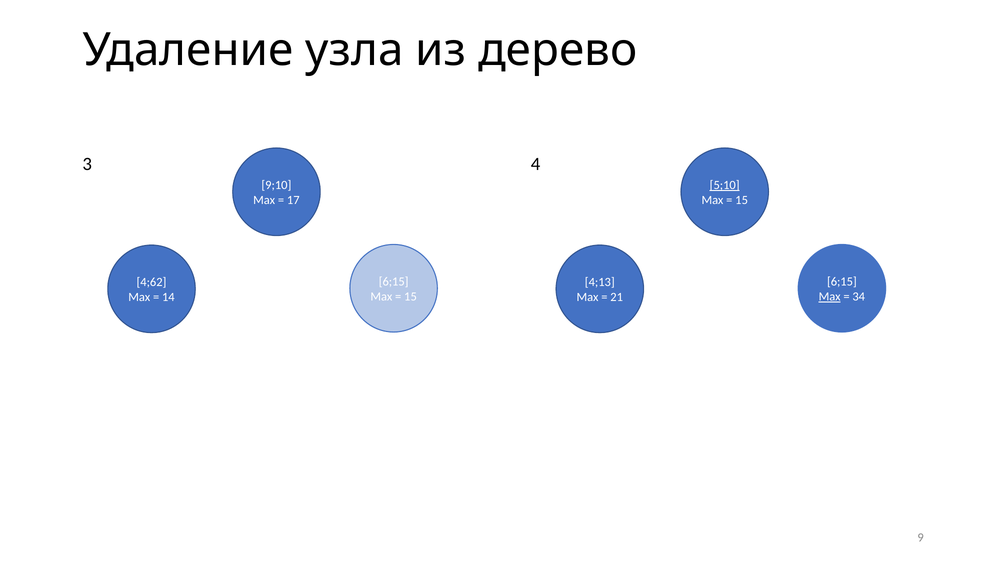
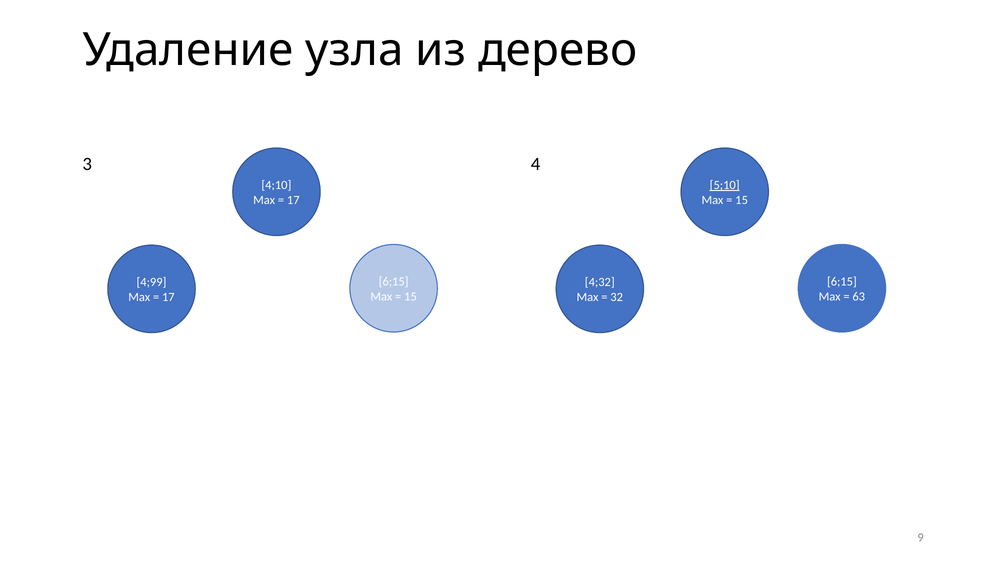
9;10: 9;10 -> 4;10
4;62: 4;62 -> 4;99
4;13: 4;13 -> 4;32
Max at (830, 296) underline: present -> none
34: 34 -> 63
14 at (168, 297): 14 -> 17
21: 21 -> 32
